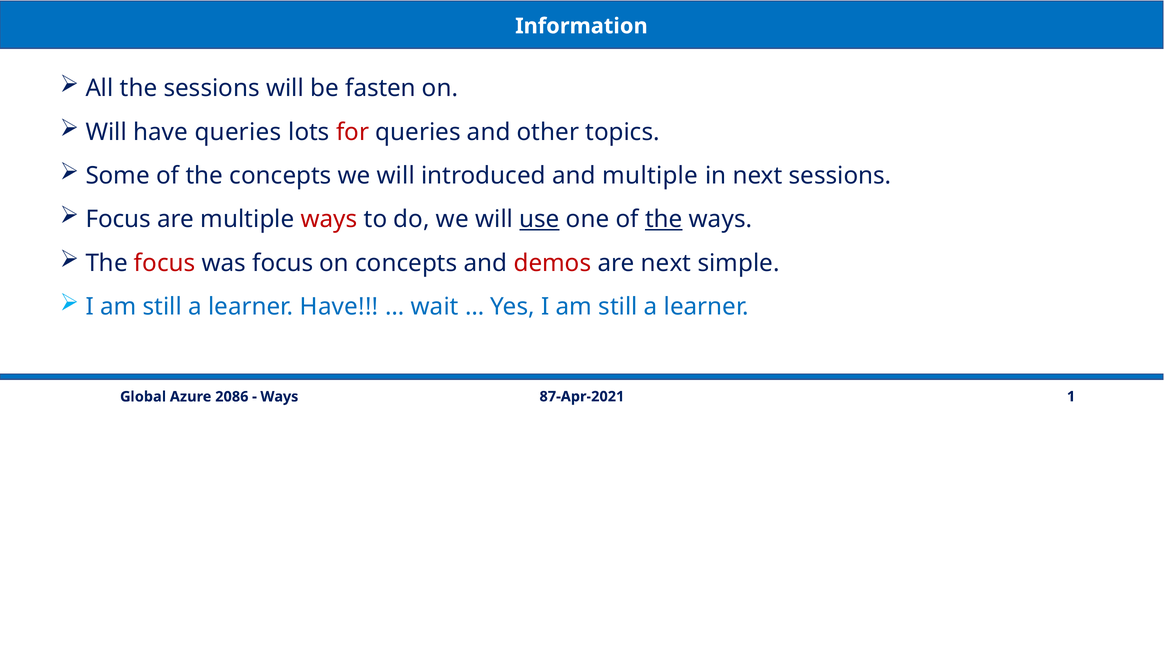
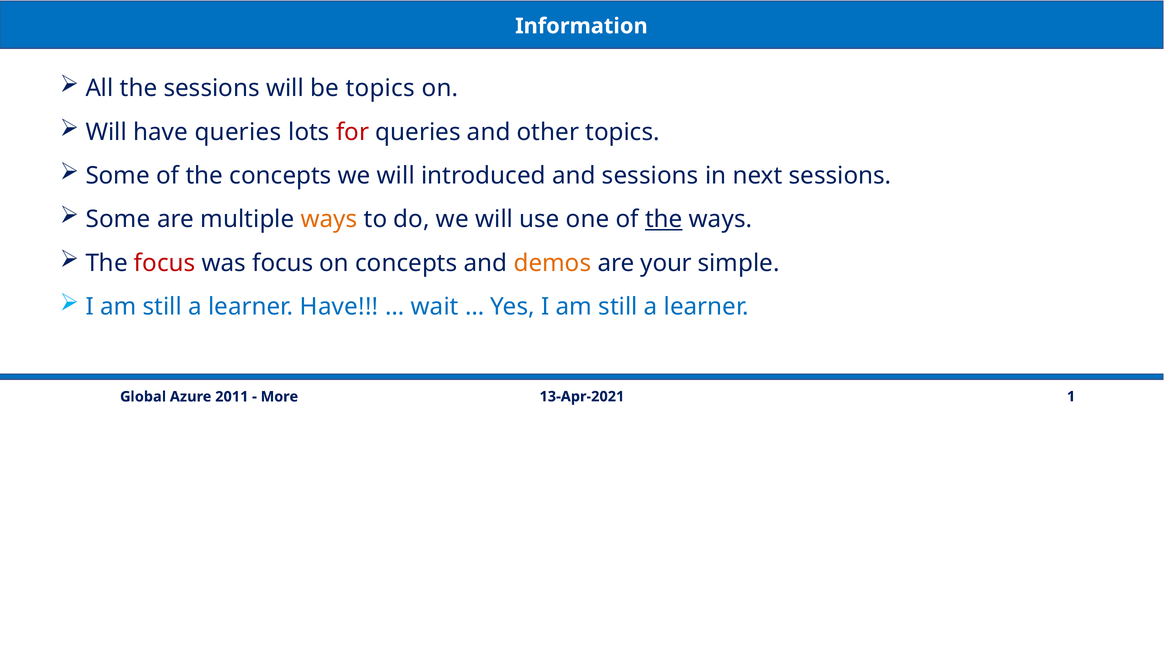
be fasten: fasten -> topics
and multiple: multiple -> sessions
Focus at (118, 219): Focus -> Some
ways at (329, 219) colour: red -> orange
use underline: present -> none
demos colour: red -> orange
are next: next -> your
87-Apr-2021: 87-Apr-2021 -> 13-Apr-2021
2086: 2086 -> 2011
Ways at (279, 397): Ways -> More
